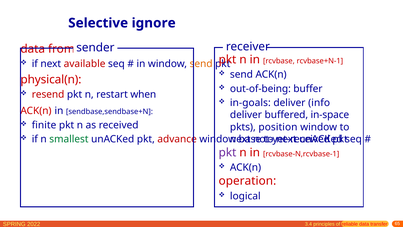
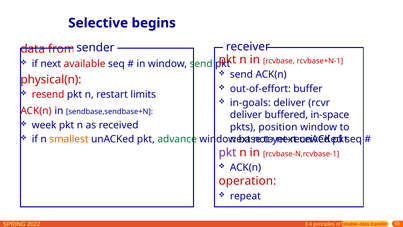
ignore: ignore -> begins
send at (201, 64) colour: orange -> green
out-of-being: out-of-being -> out-of-effort
when: when -> limits
info: info -> rcvr
finite: finite -> week
smallest colour: green -> orange
advance colour: red -> green
logical: logical -> repeat
